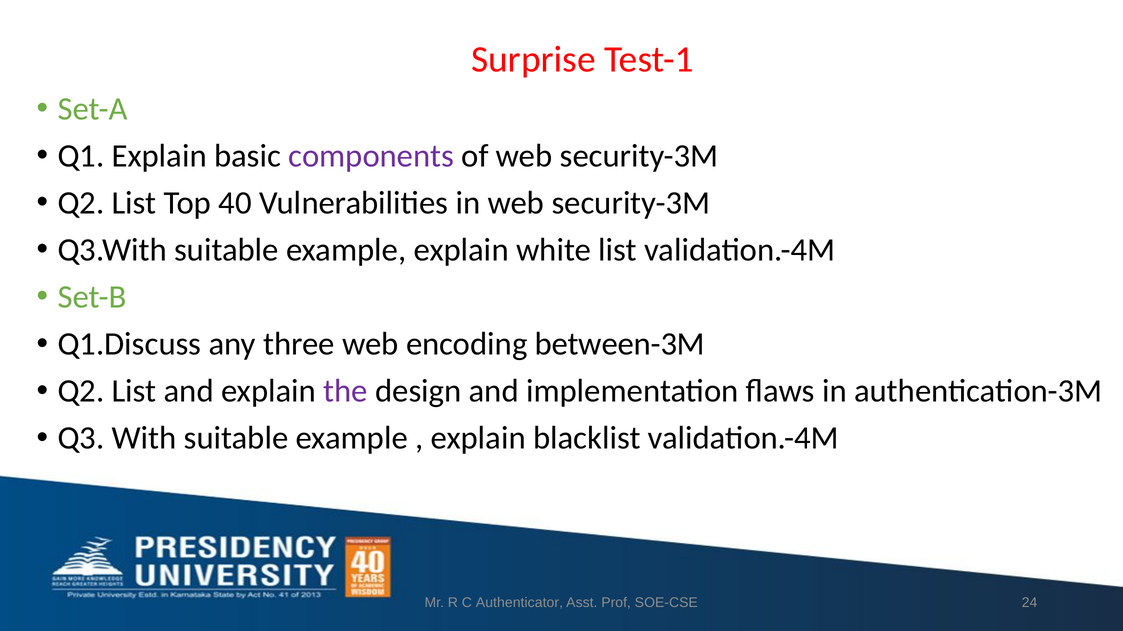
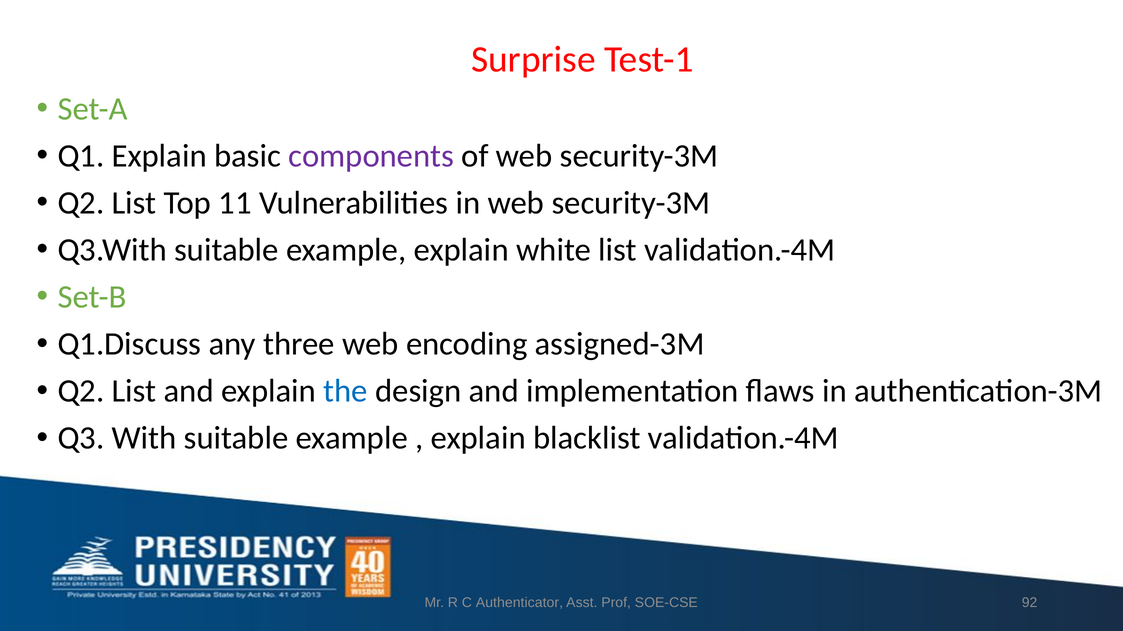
40: 40 -> 11
between-3M: between-3M -> assigned-3M
the colour: purple -> blue
24: 24 -> 92
